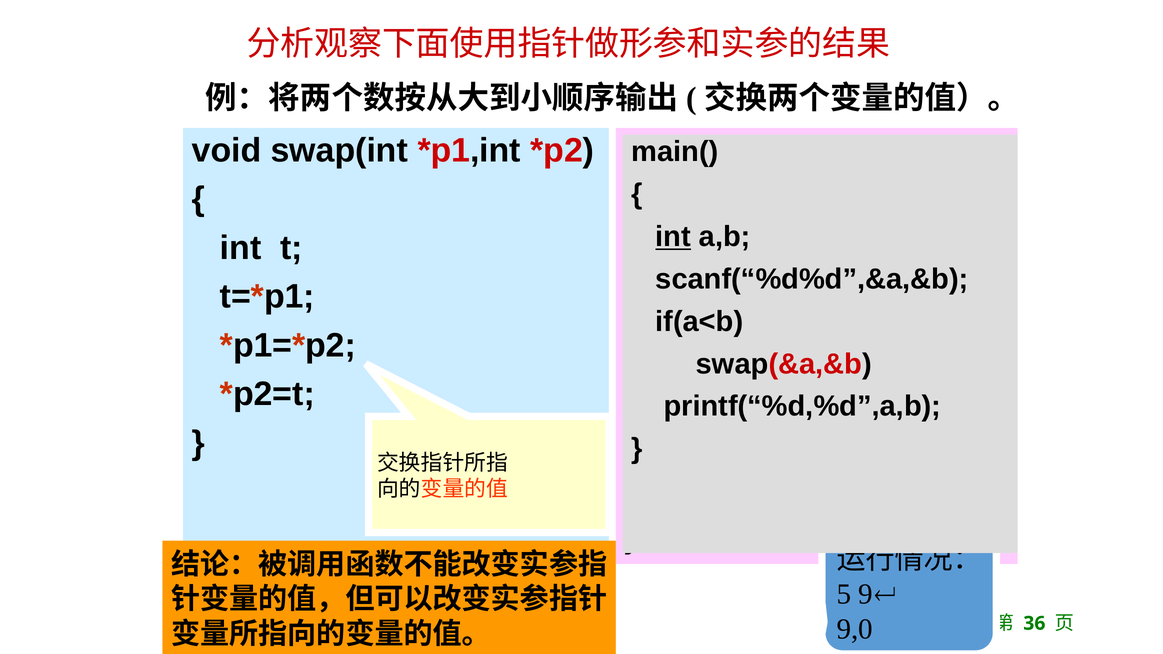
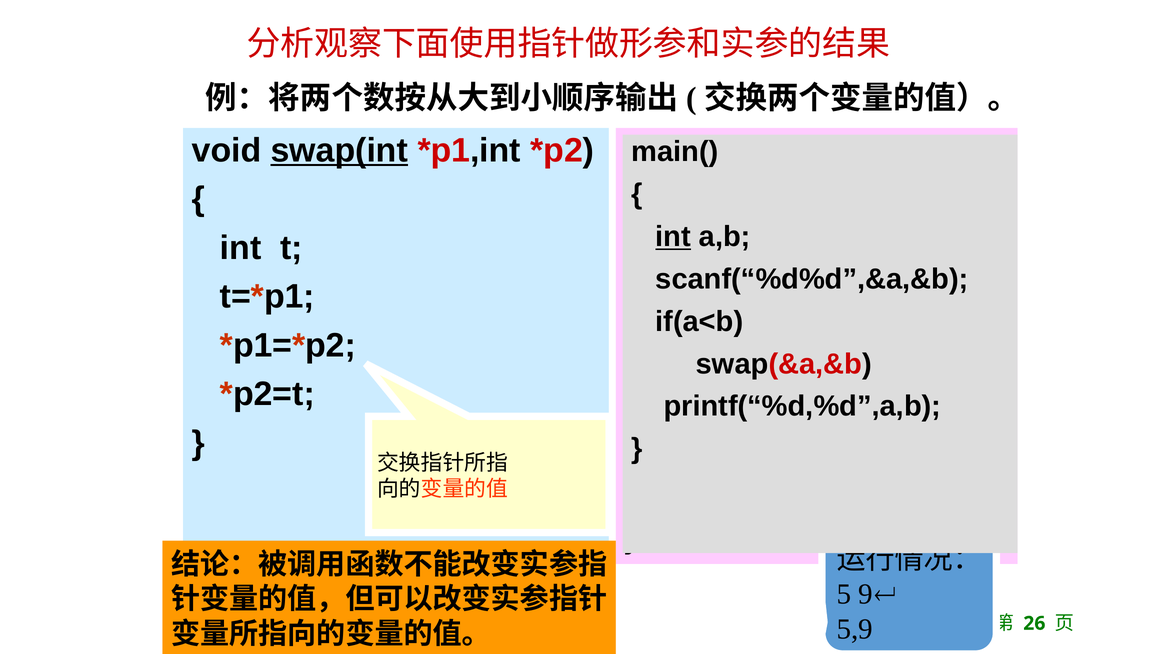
swap(int underline: none -> present
9,0: 9,0 -> 5,9
36: 36 -> 26
